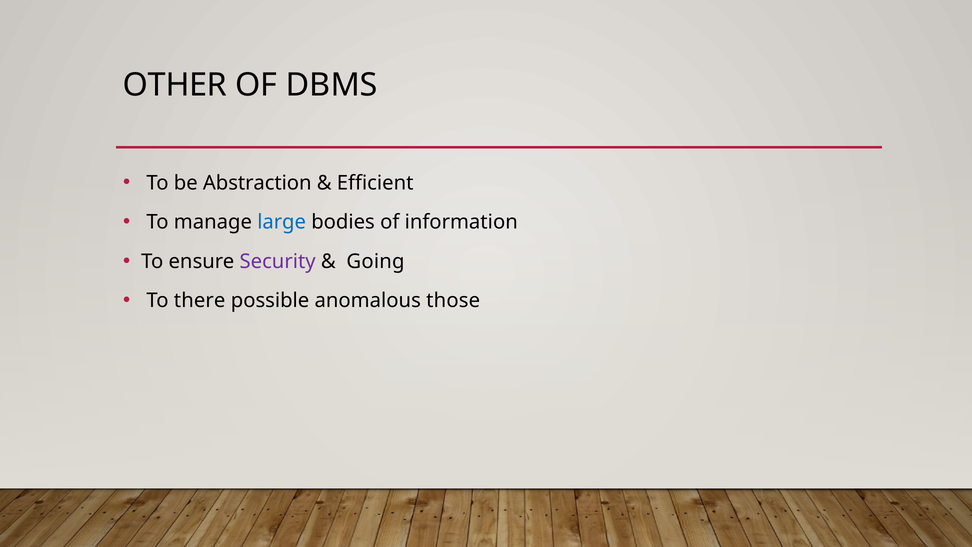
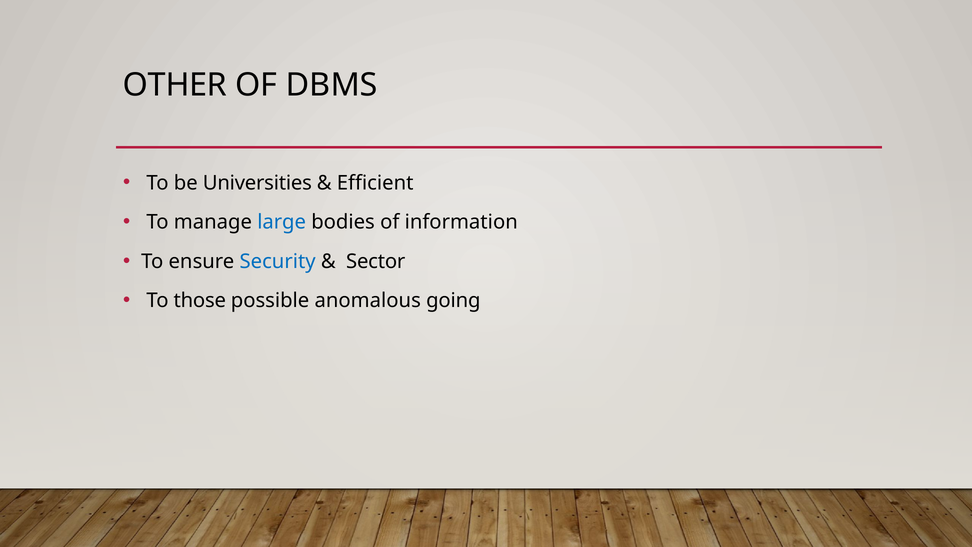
Abstraction: Abstraction -> Universities
Security colour: purple -> blue
Going: Going -> Sector
there: there -> those
those: those -> going
